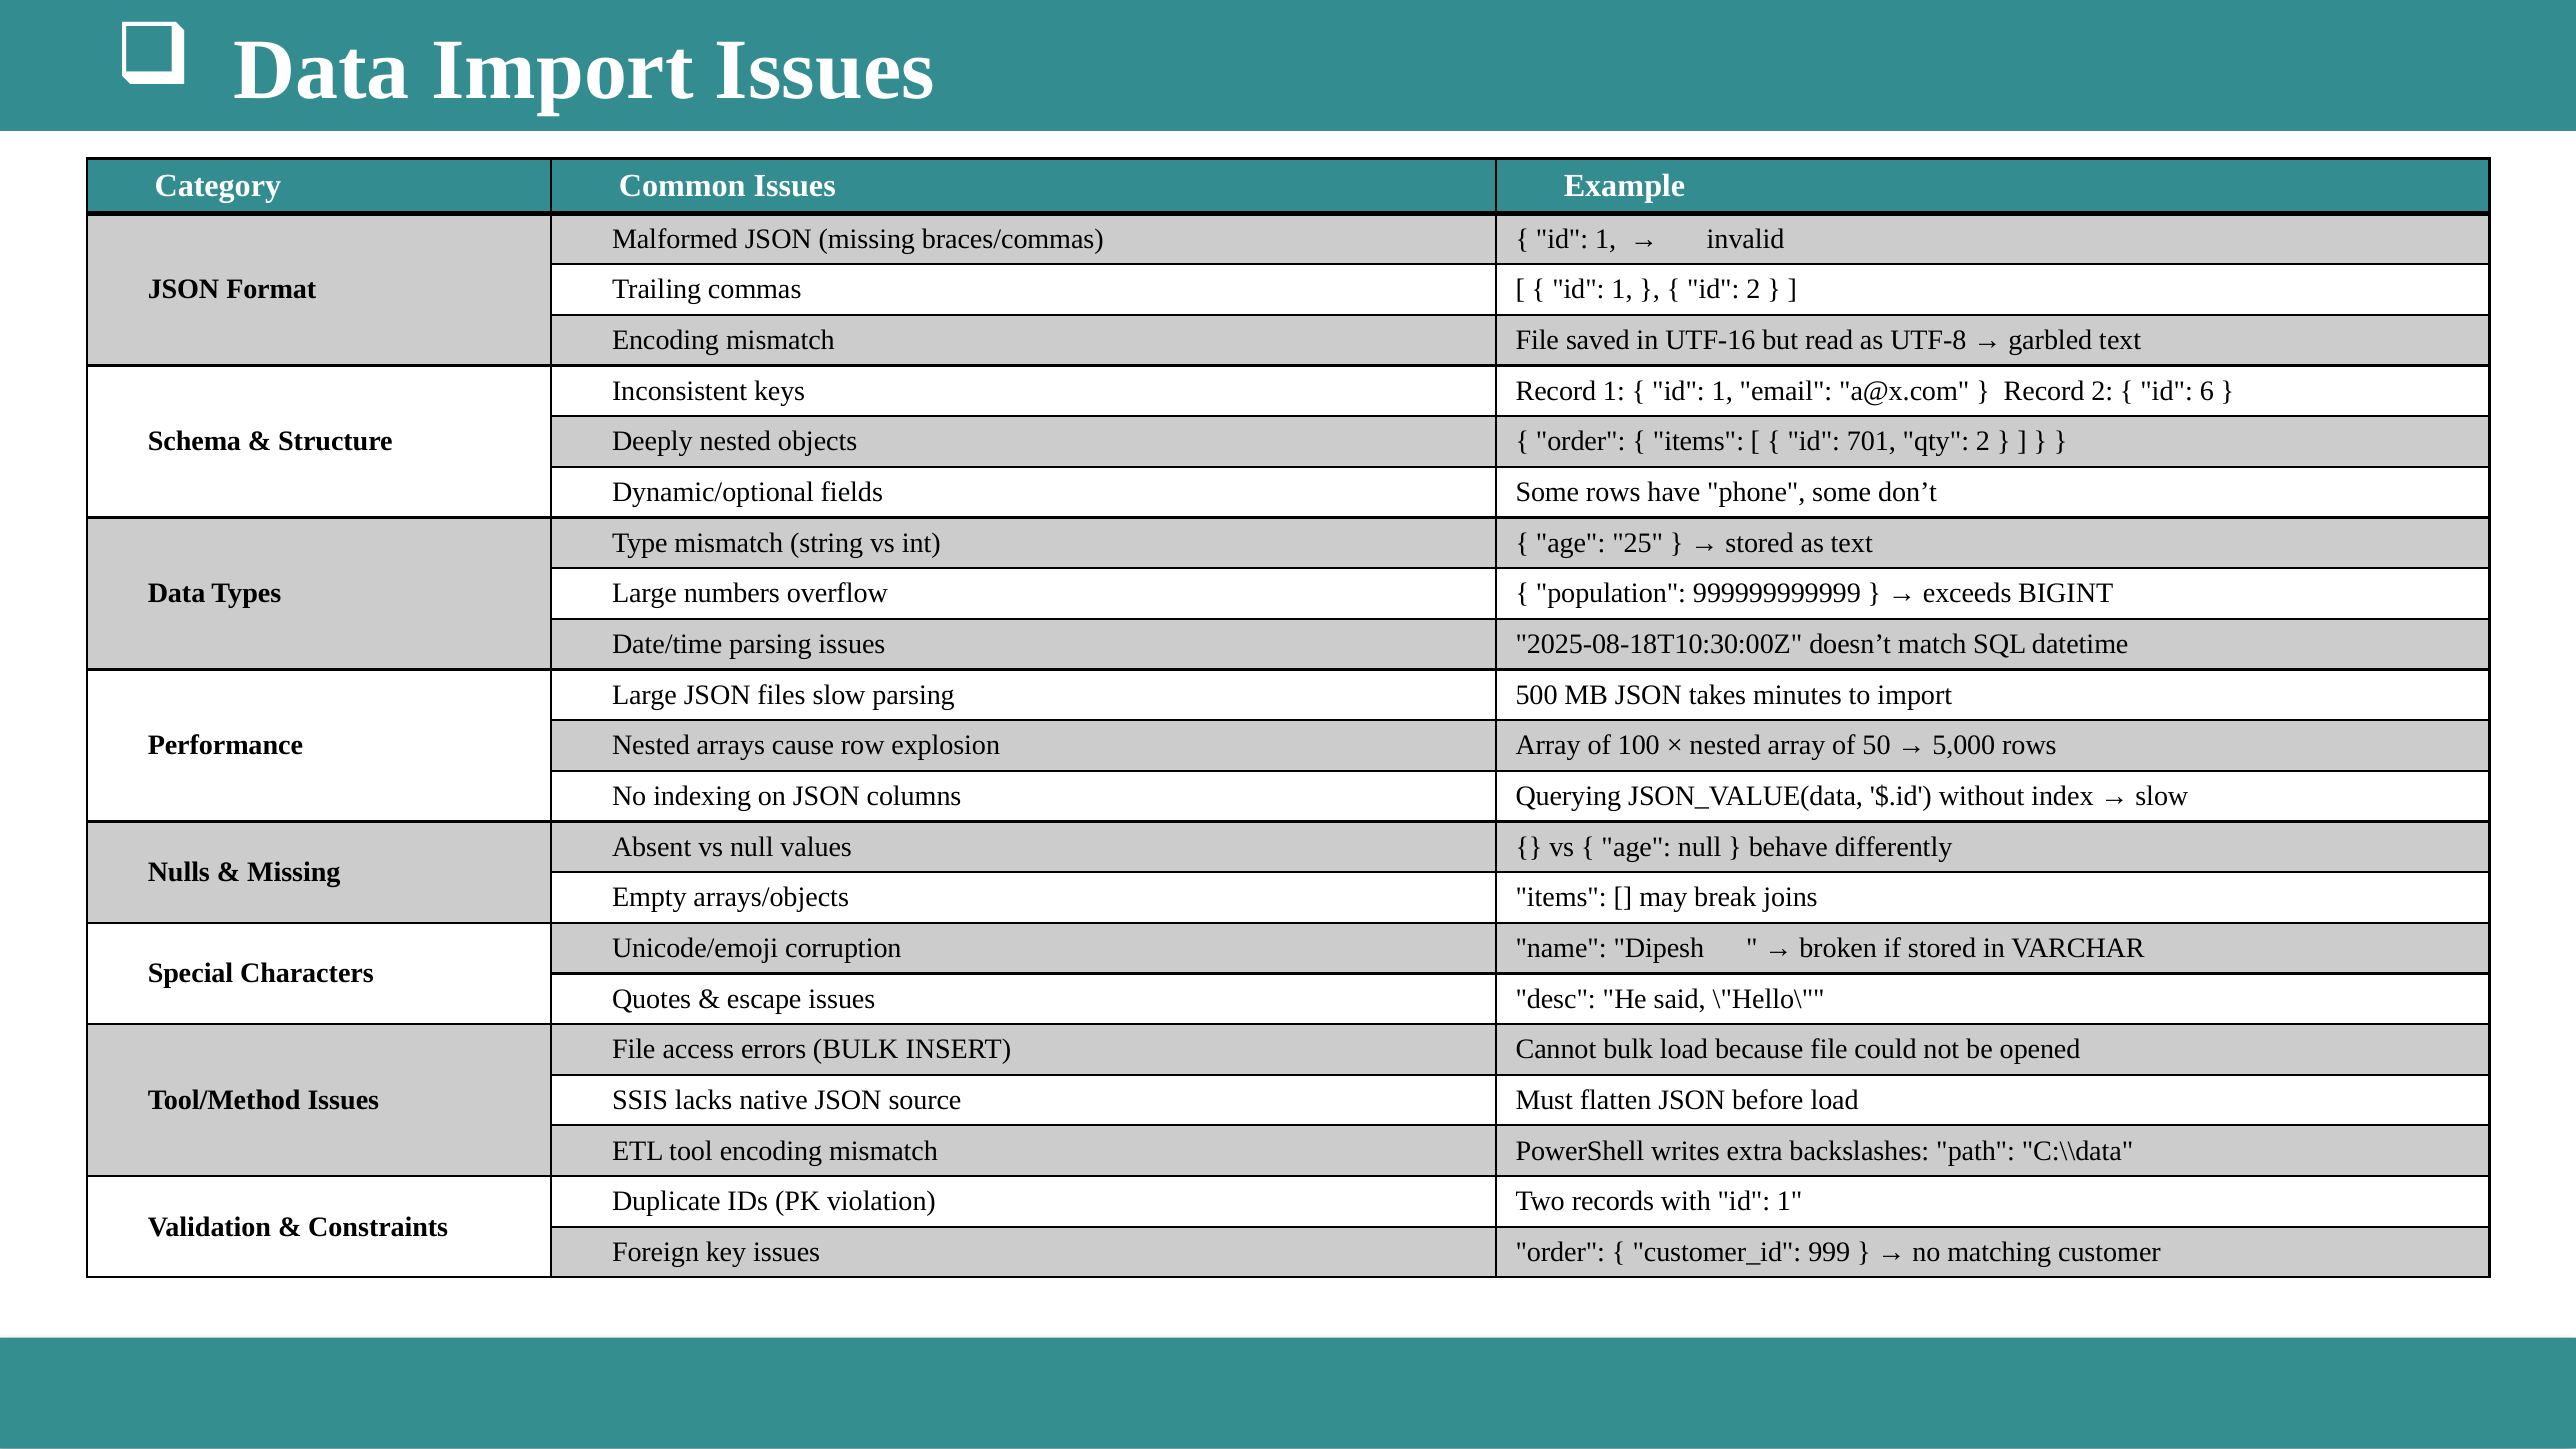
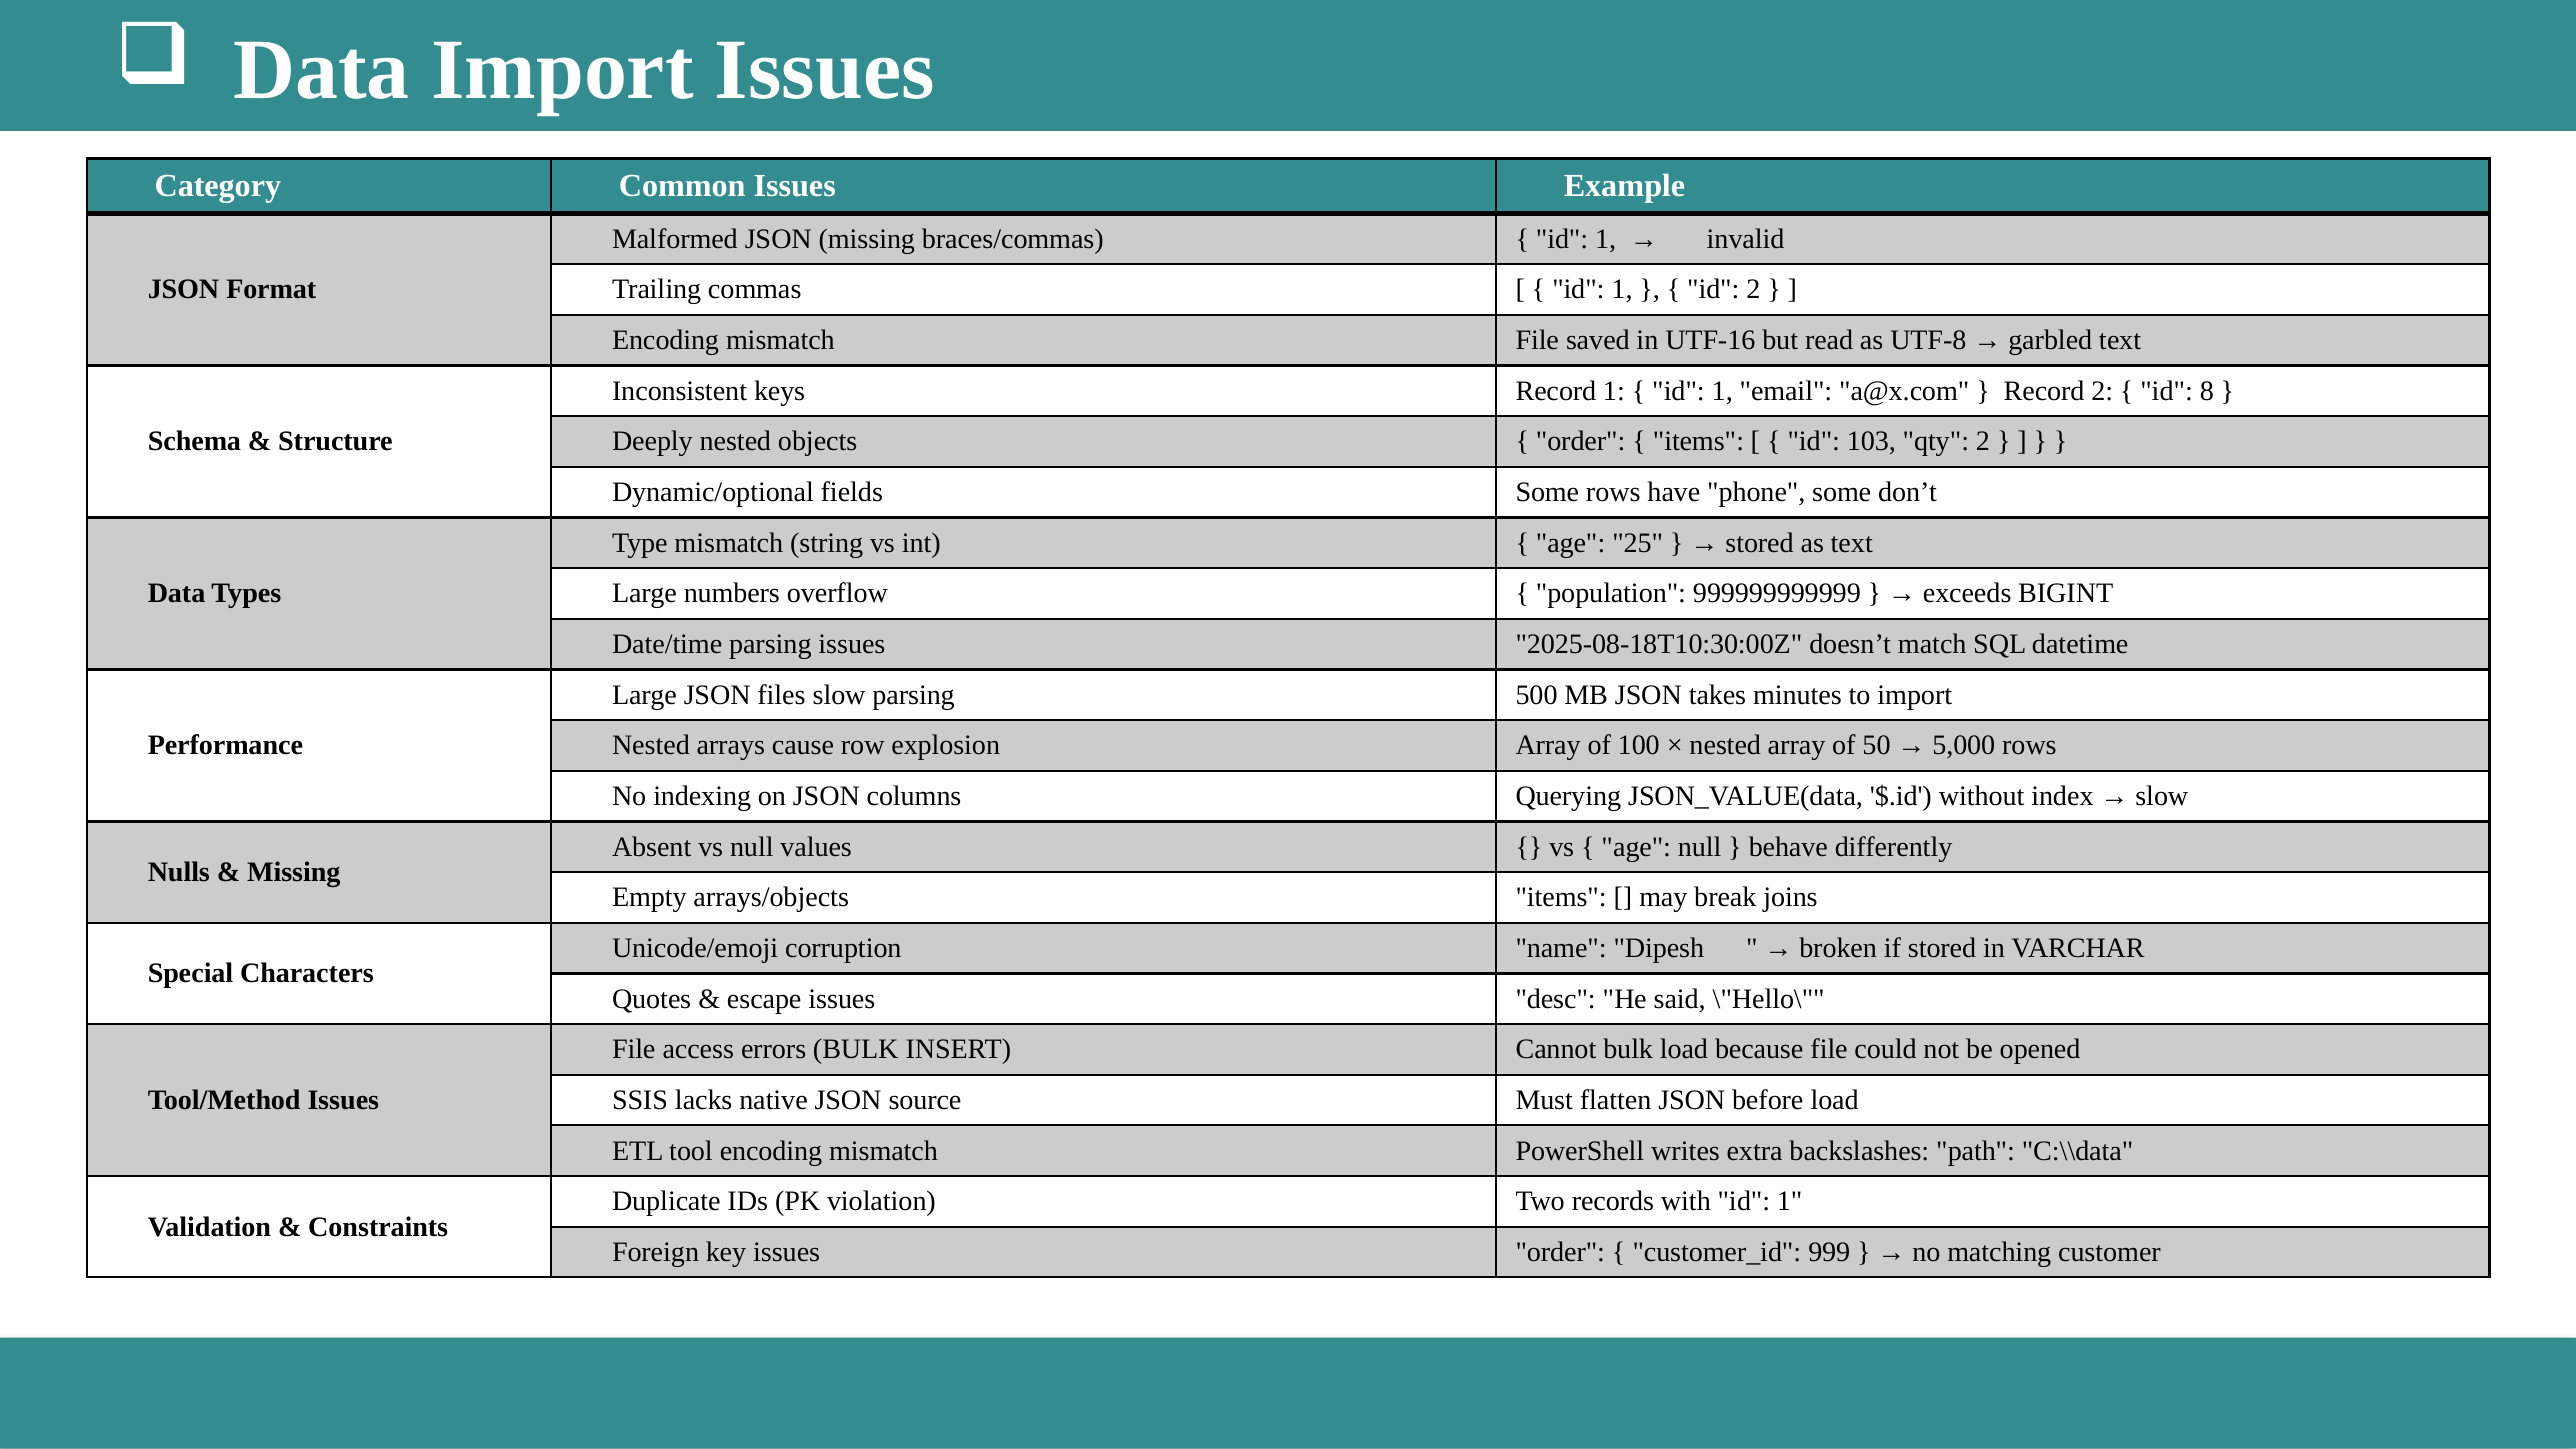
6: 6 -> 8
701: 701 -> 103
